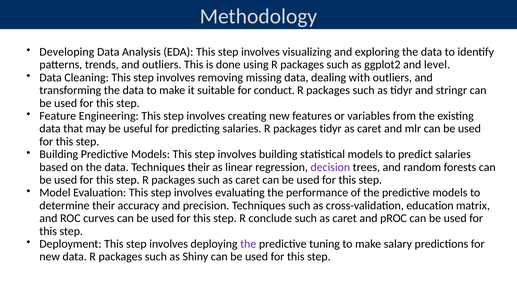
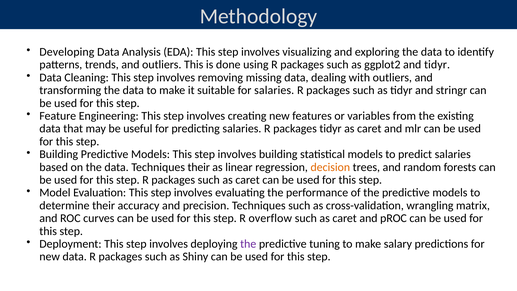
and level: level -> tidyr
for conduct: conduct -> salaries
decision colour: purple -> orange
education: education -> wrangling
conclude: conclude -> overflow
